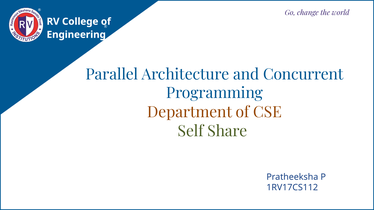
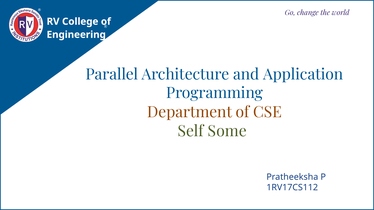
Concurrent: Concurrent -> Application
Share: Share -> Some
